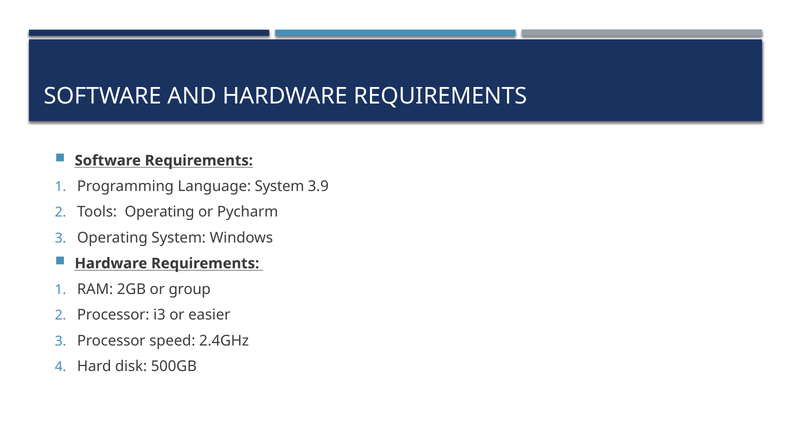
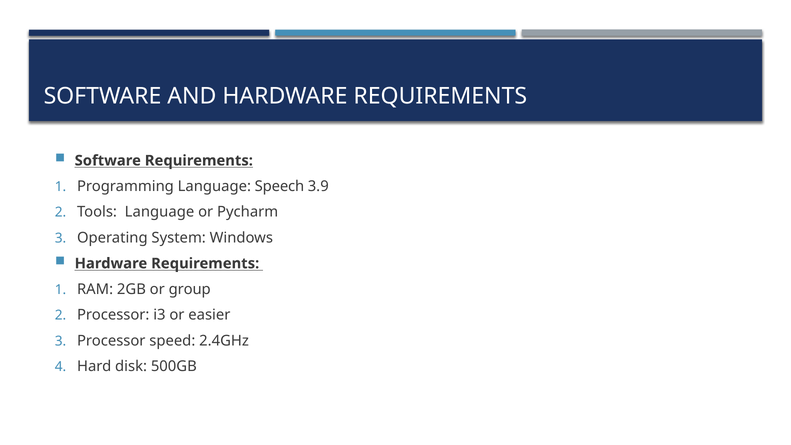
Language System: System -> Speech
Tools Operating: Operating -> Language
